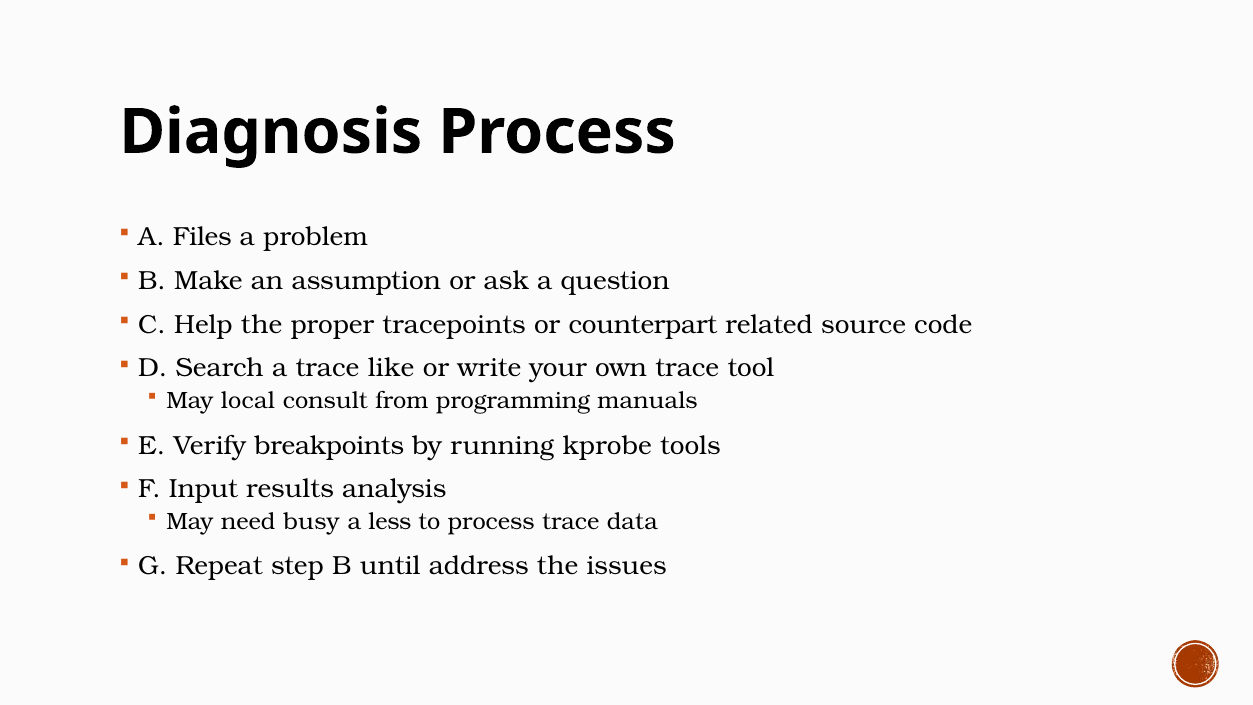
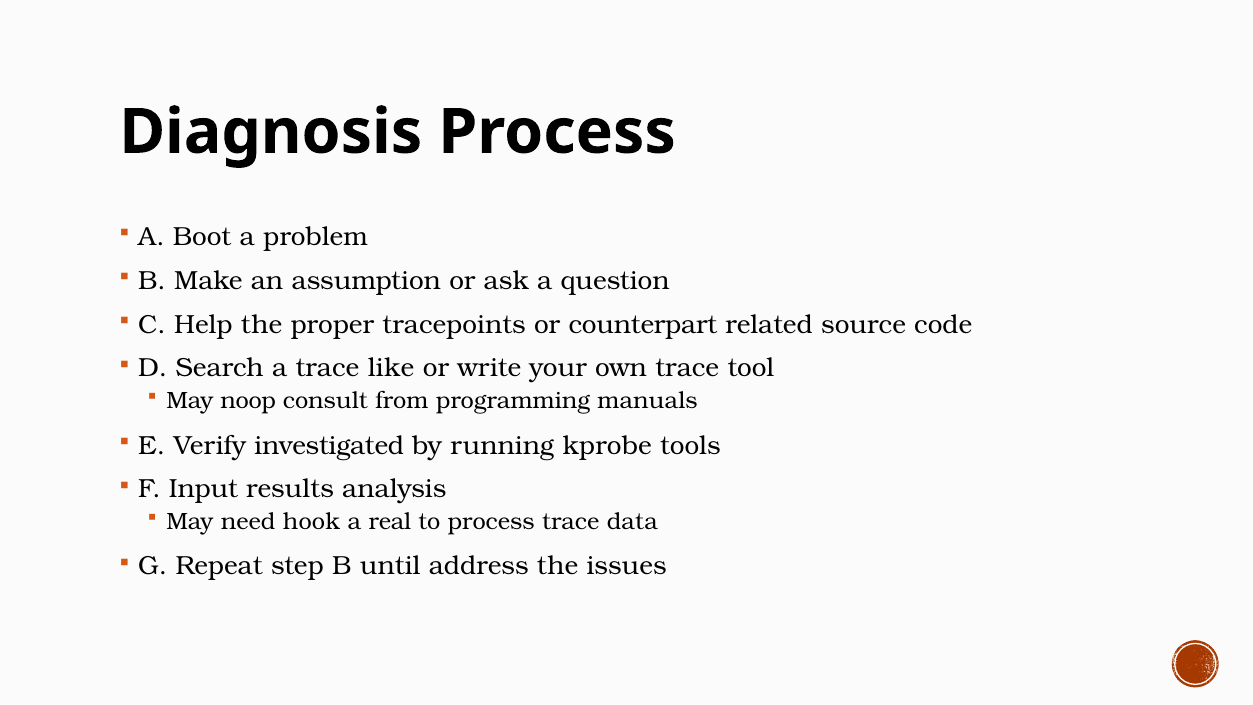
Files: Files -> Boot
local: local -> noop
breakpoints: breakpoints -> investigated
busy: busy -> hook
less: less -> real
